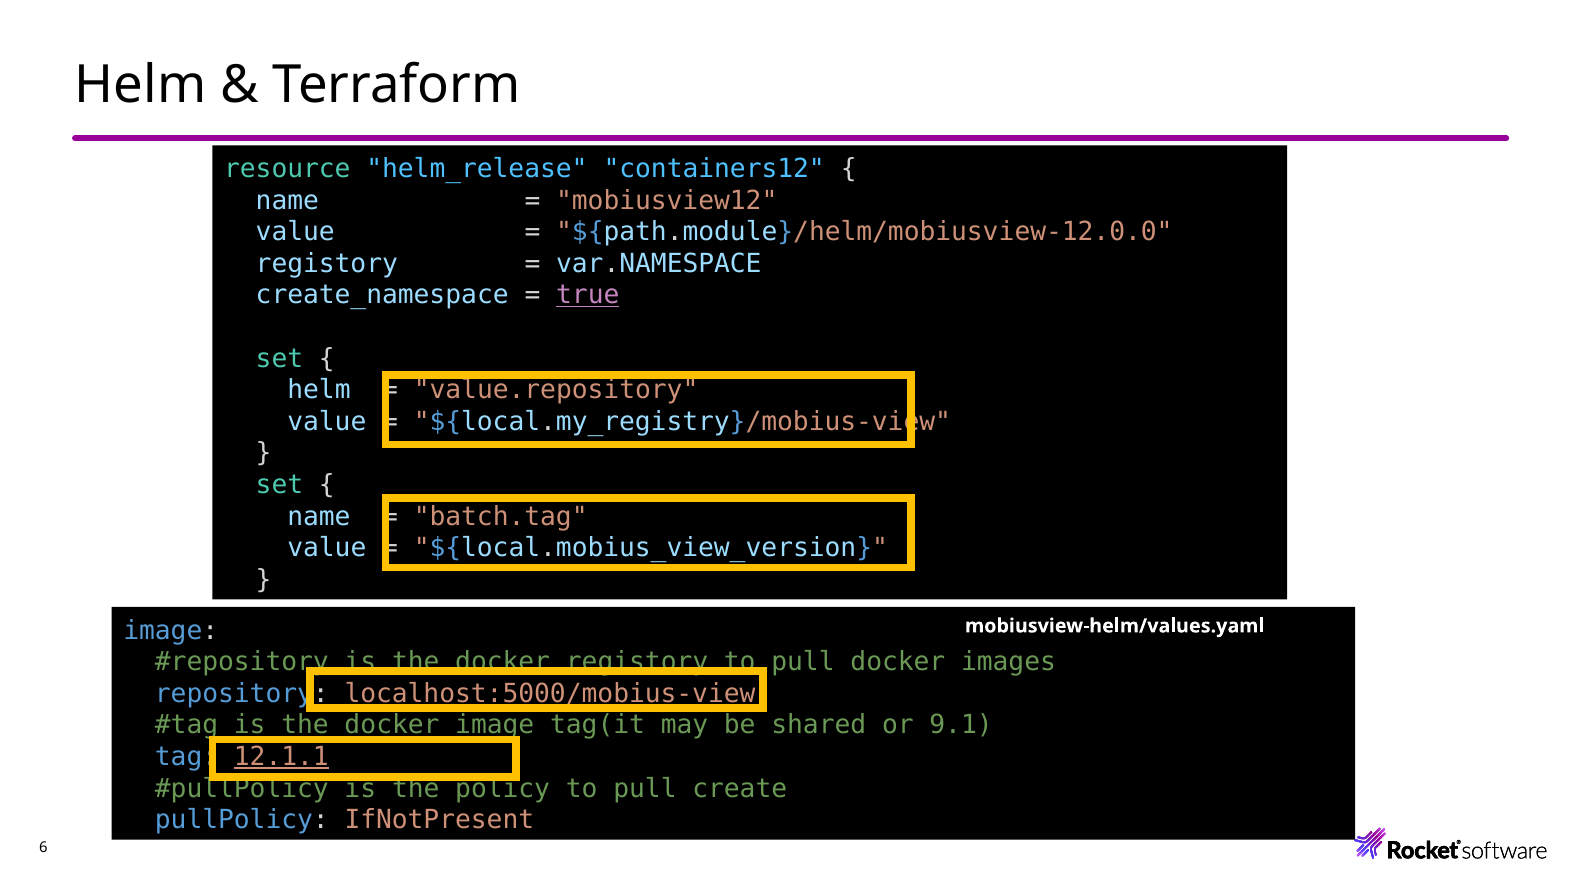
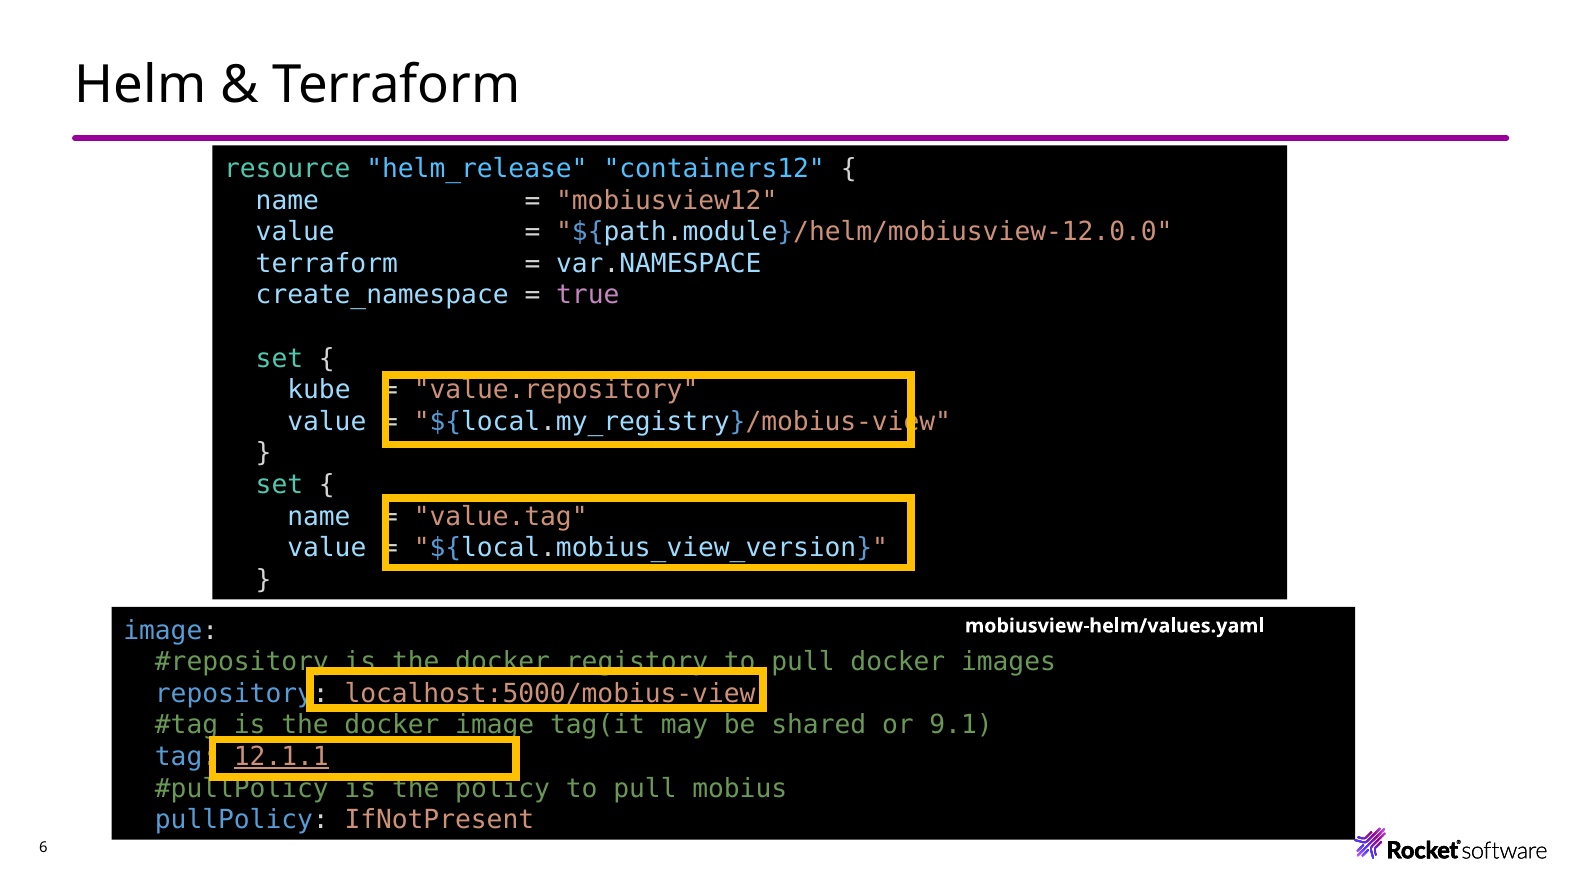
registory at (327, 264): registory -> terraform
true underline: present -> none
helm at (319, 390): helm -> kube
batch.tag: batch.tag -> value.tag
create: create -> mobius
